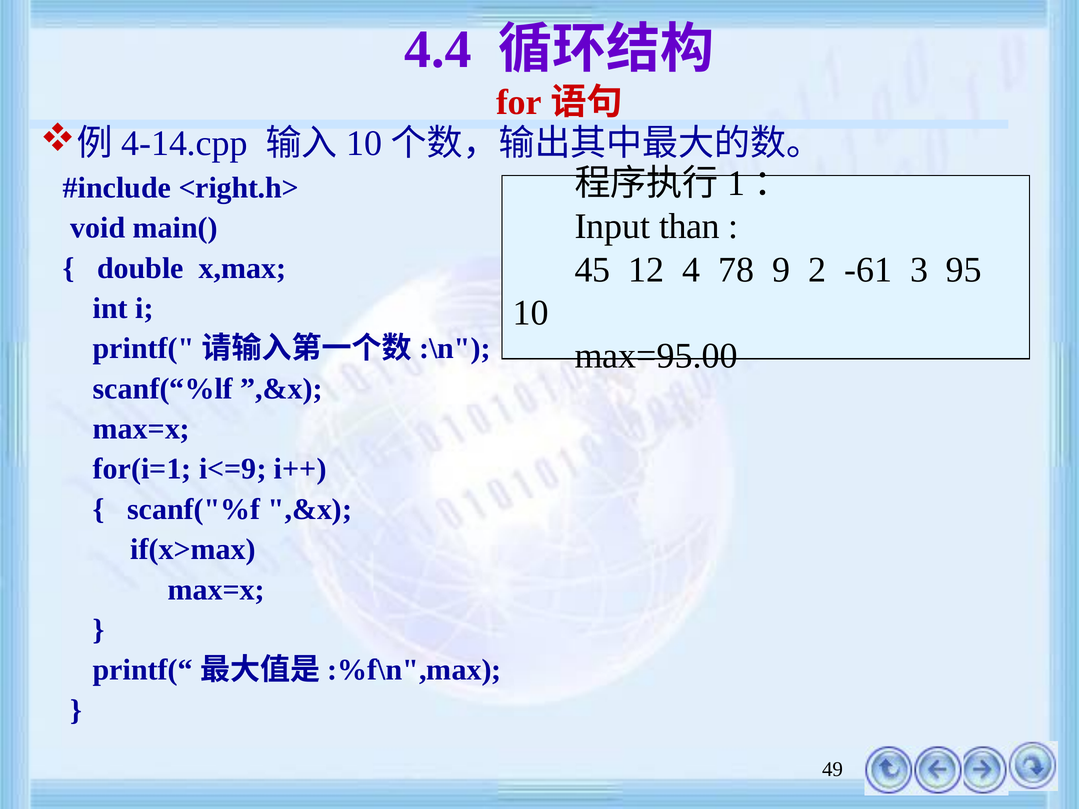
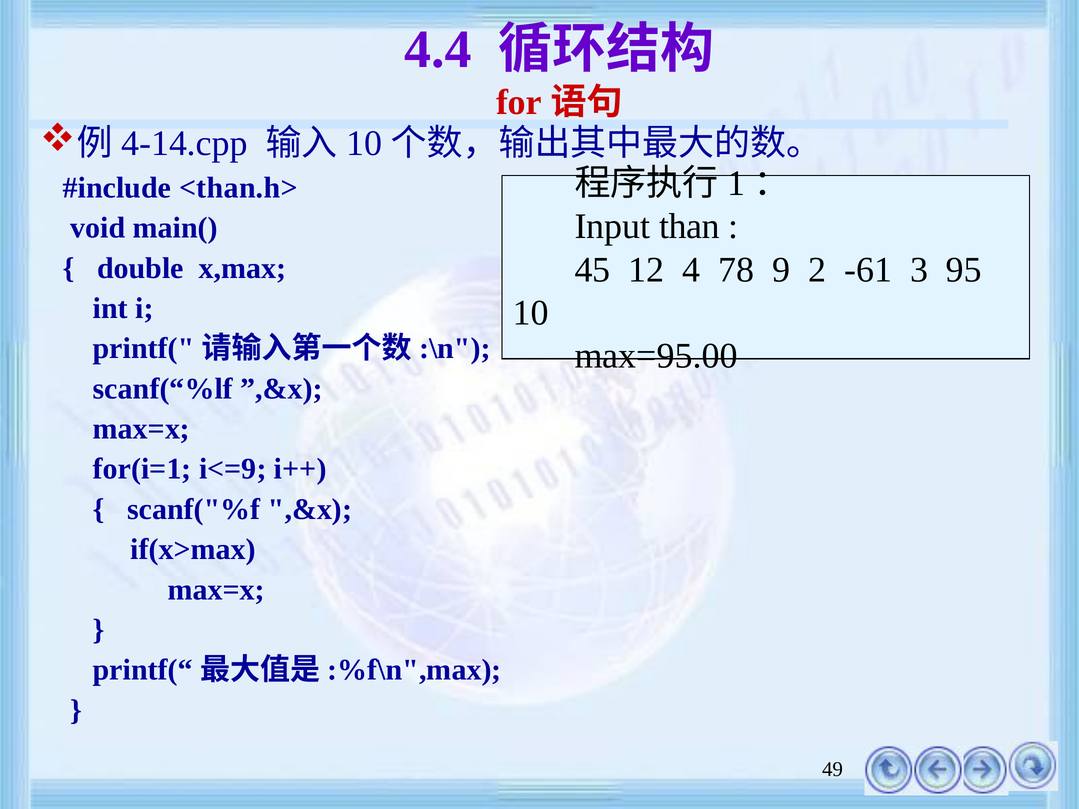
<right.h>: <right.h> -> <than.h>
